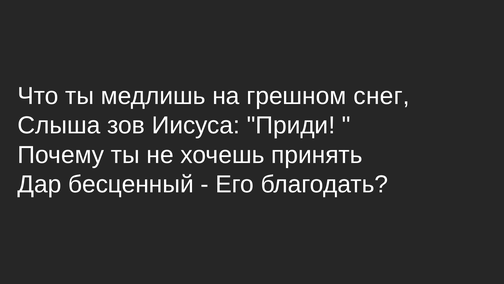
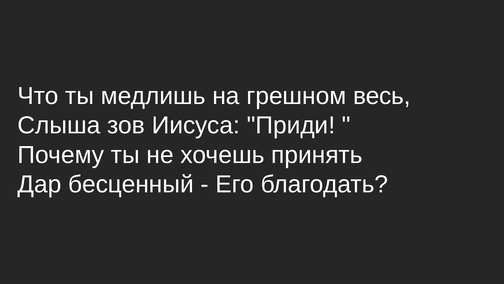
снег: снег -> весь
